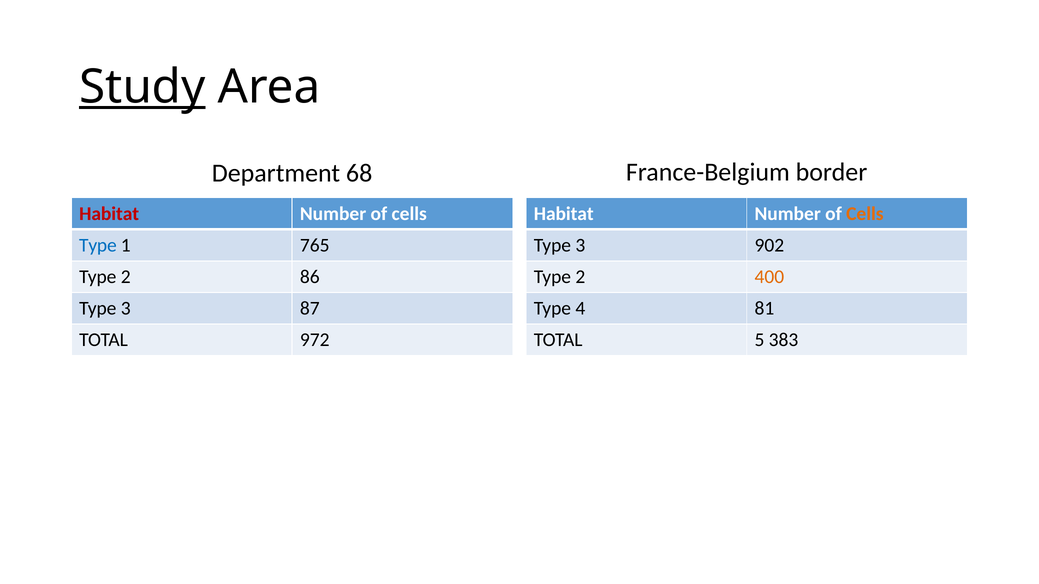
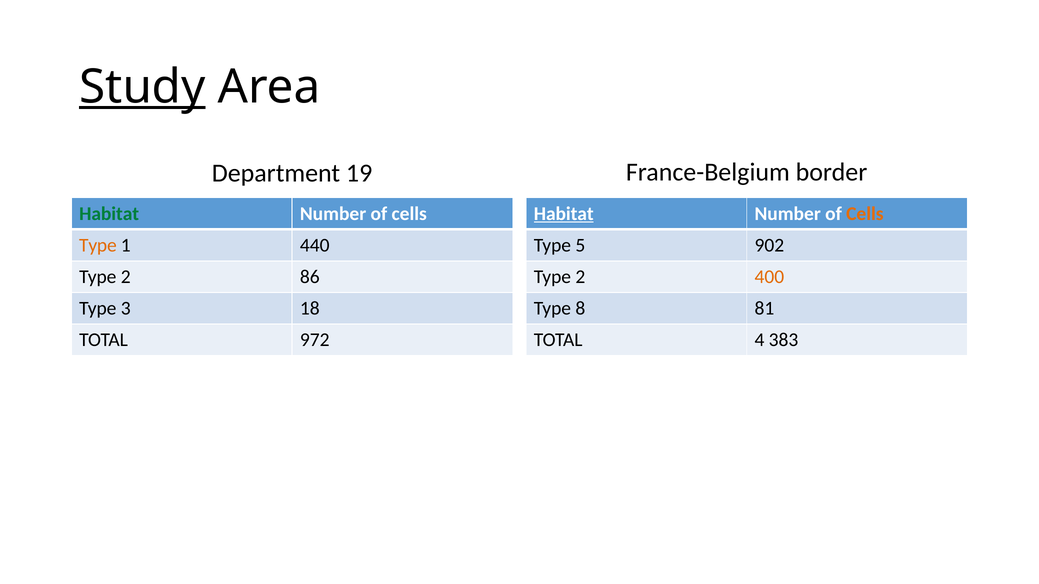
68: 68 -> 19
Habitat at (109, 214) colour: red -> green
Habitat at (564, 214) underline: none -> present
Type at (98, 246) colour: blue -> orange
765: 765 -> 440
3 at (580, 246): 3 -> 5
87: 87 -> 18
4: 4 -> 8
5: 5 -> 4
